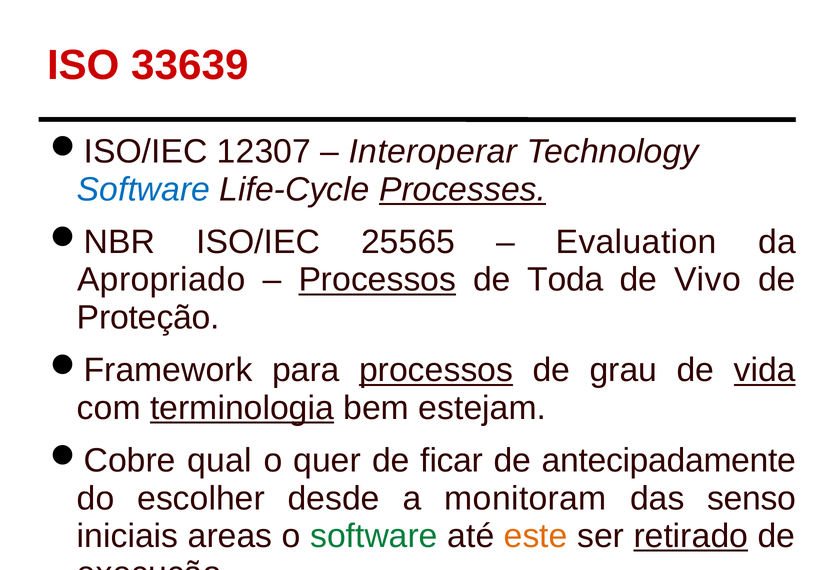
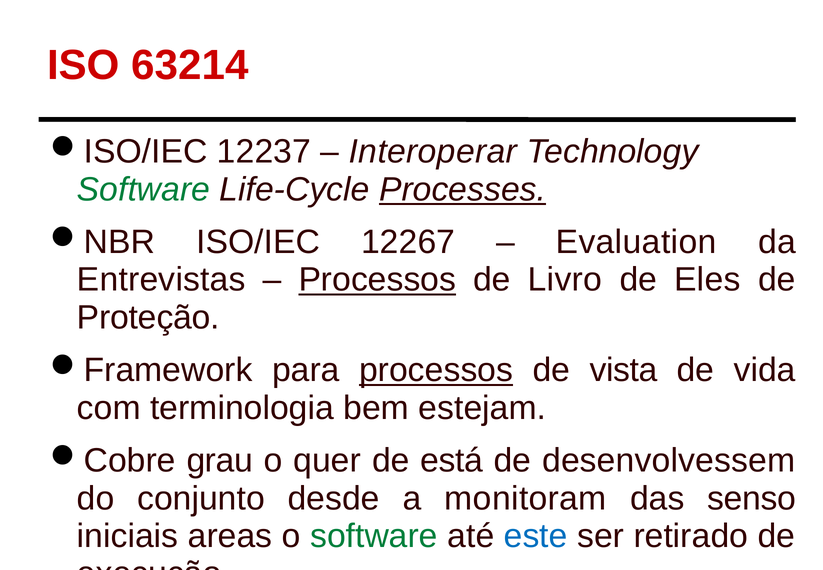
33639: 33639 -> 63214
12307: 12307 -> 12237
Software at (144, 189) colour: blue -> green
25565: 25565 -> 12267
Apropriado: Apropriado -> Entrevistas
Toda: Toda -> Livro
Vivo: Vivo -> Eles
grau: grau -> vista
vida underline: present -> none
terminologia underline: present -> none
qual: qual -> grau
ficar: ficar -> está
antecipadamente: antecipadamente -> desenvolvessem
escolher: escolher -> conjunto
este colour: orange -> blue
retirado underline: present -> none
